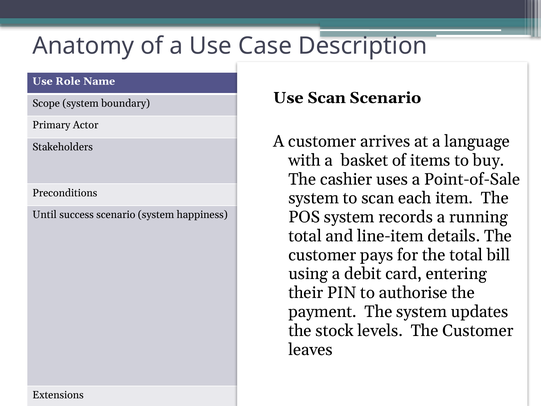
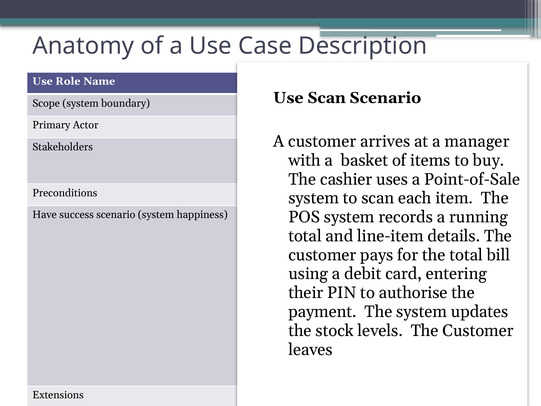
language: language -> manager
Until at (45, 215): Until -> Have
